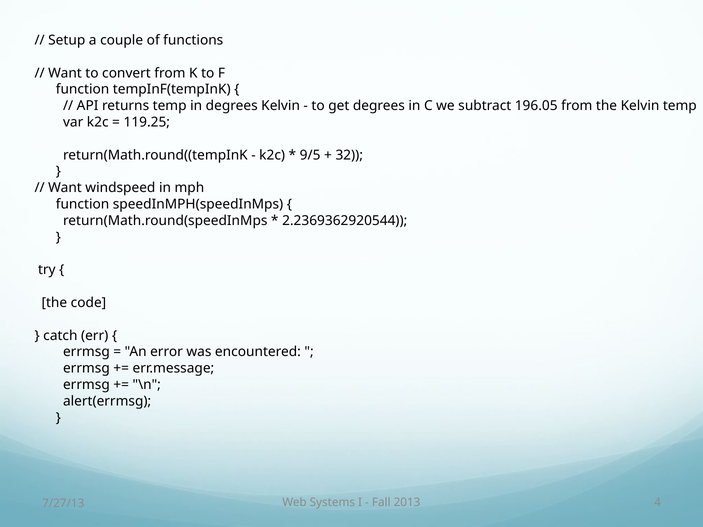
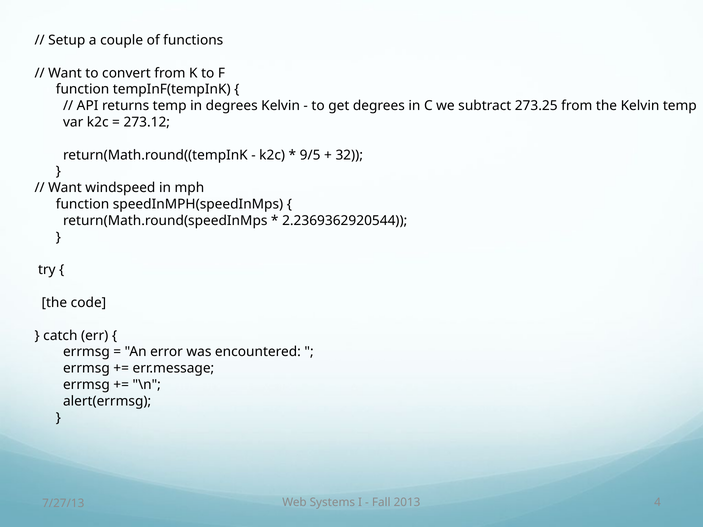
196.05: 196.05 -> 273.25
119.25: 119.25 -> 273.12
